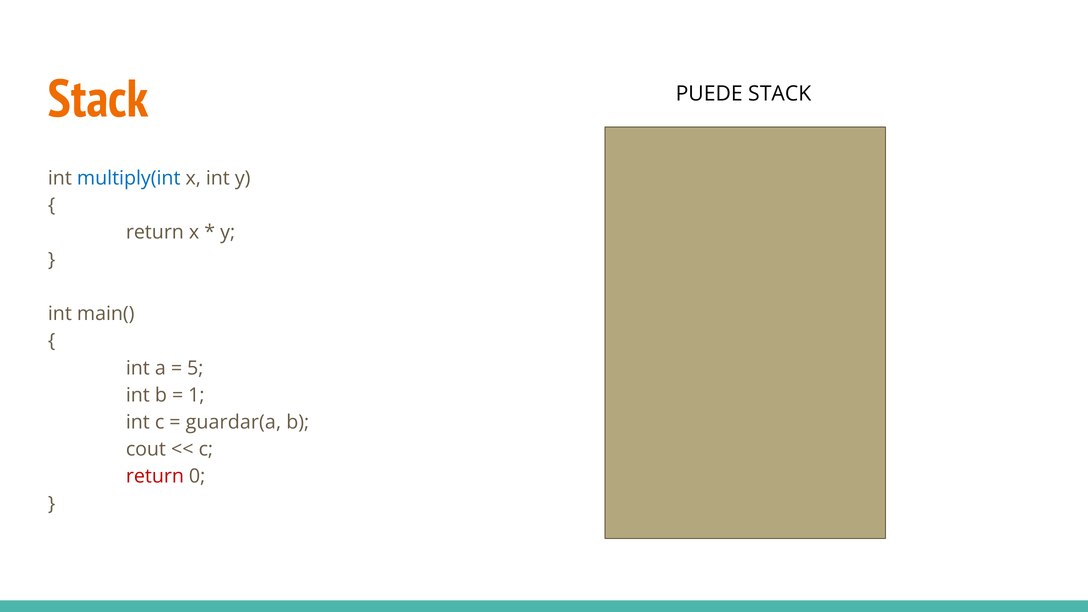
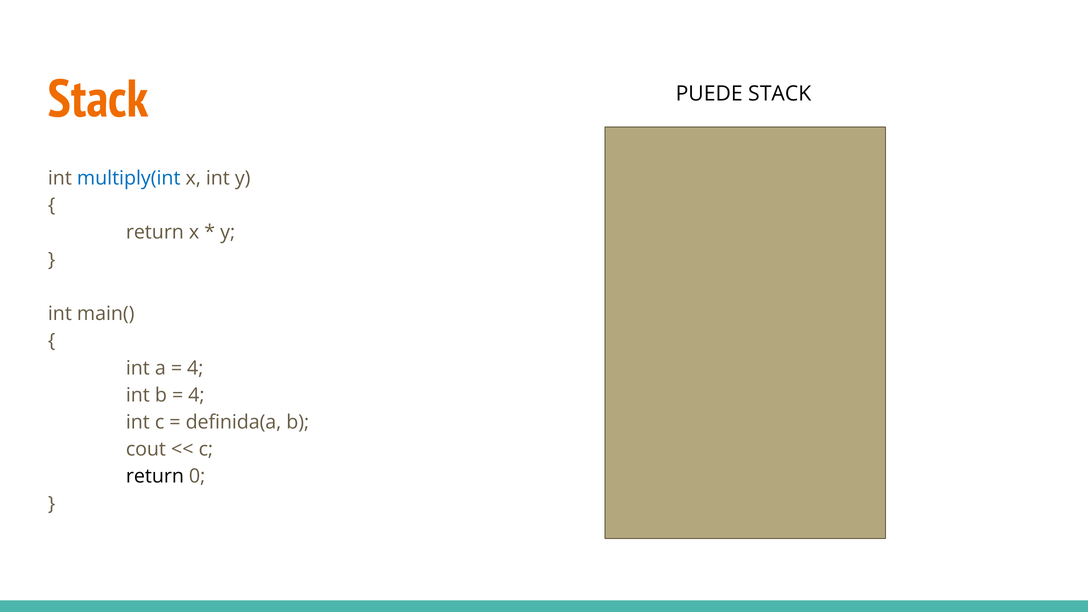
5 at (195, 368): 5 -> 4
1 at (196, 395): 1 -> 4
guardar(a: guardar(a -> definida(a
return at (155, 477) colour: red -> black
